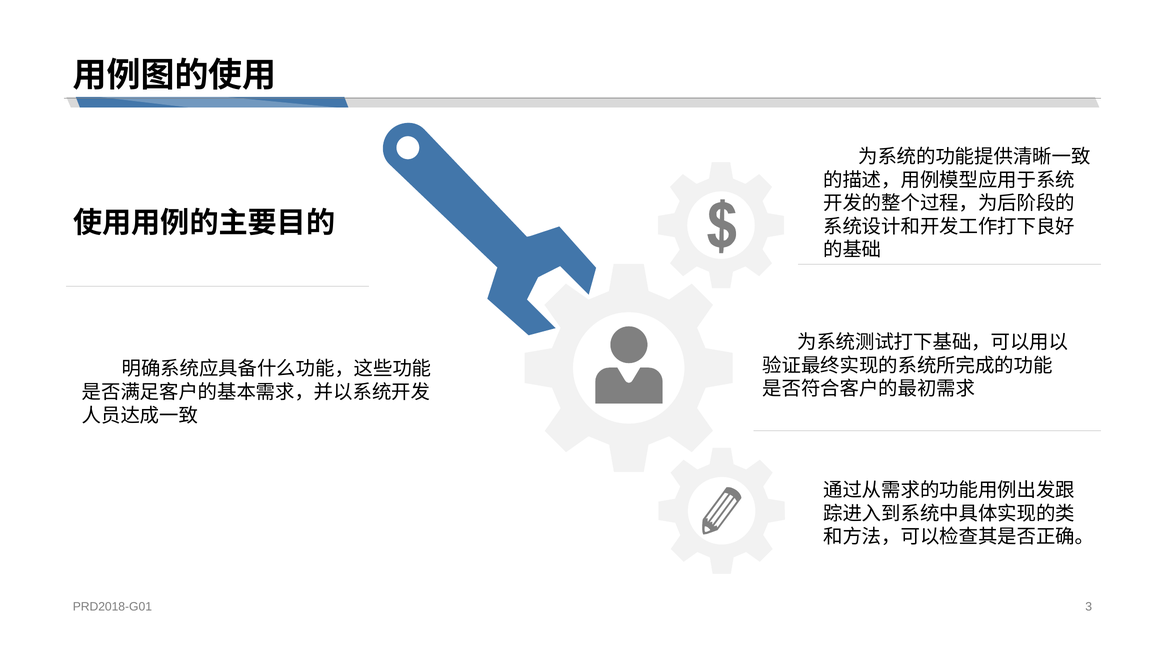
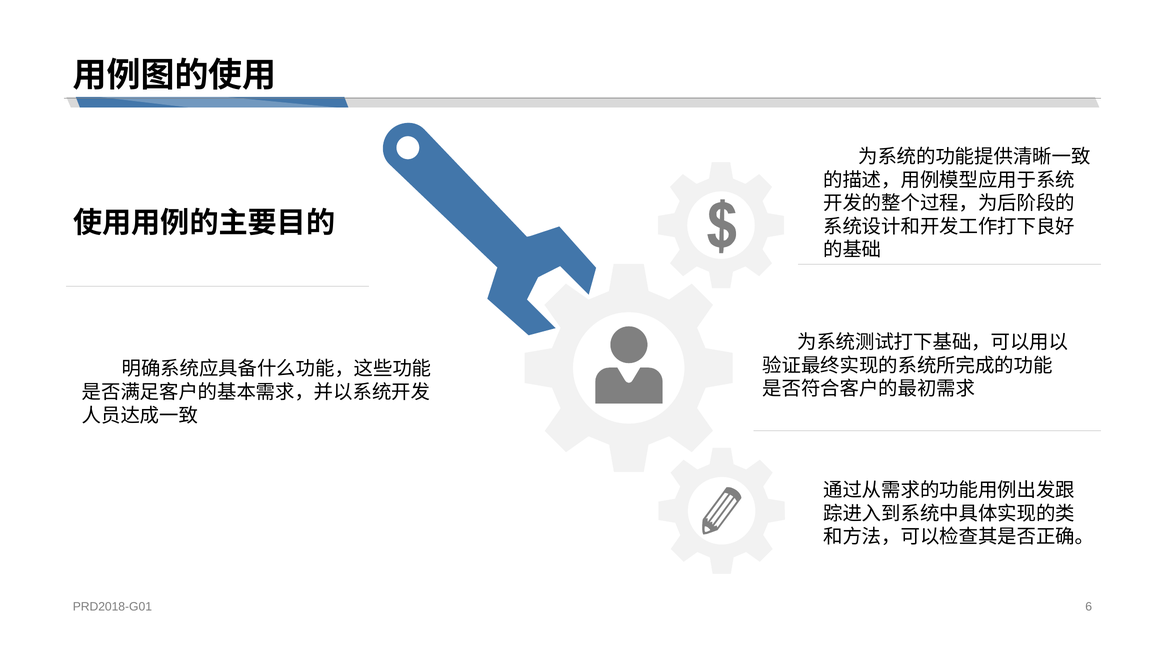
3: 3 -> 6
